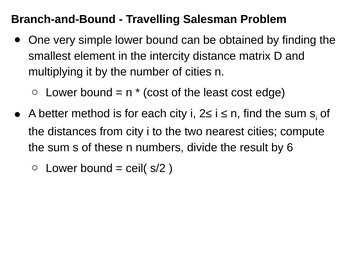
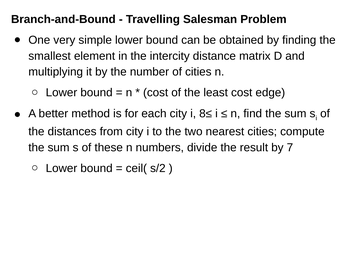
2≤: 2≤ -> 8≤
6: 6 -> 7
